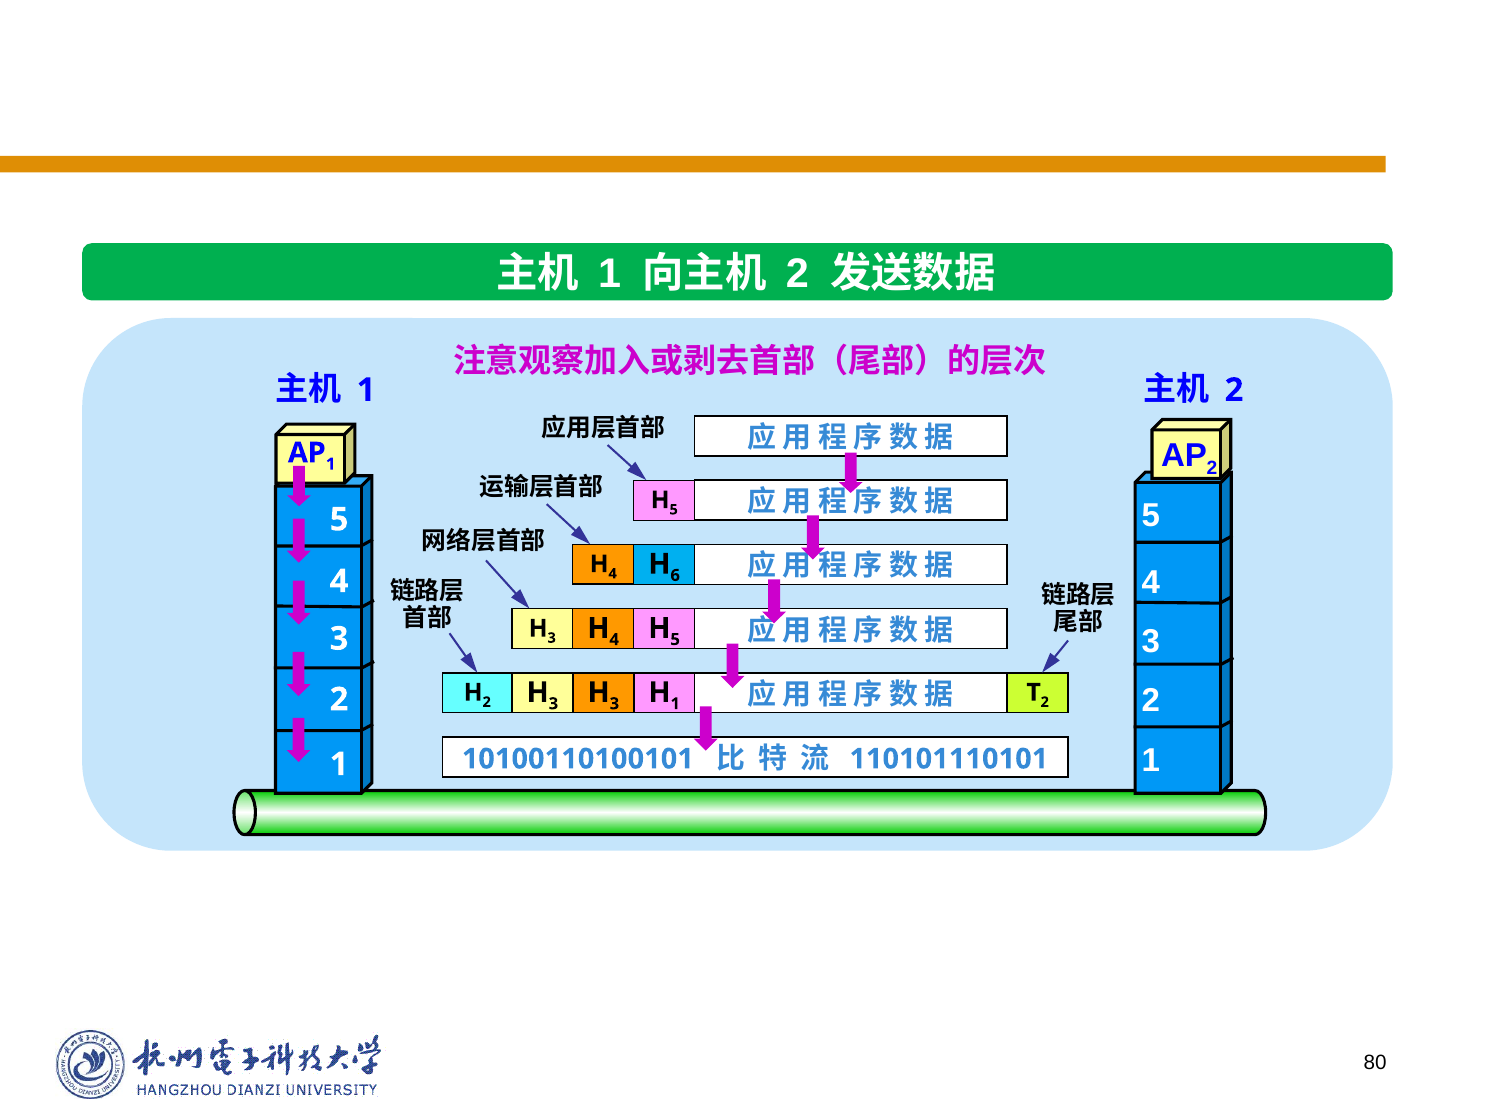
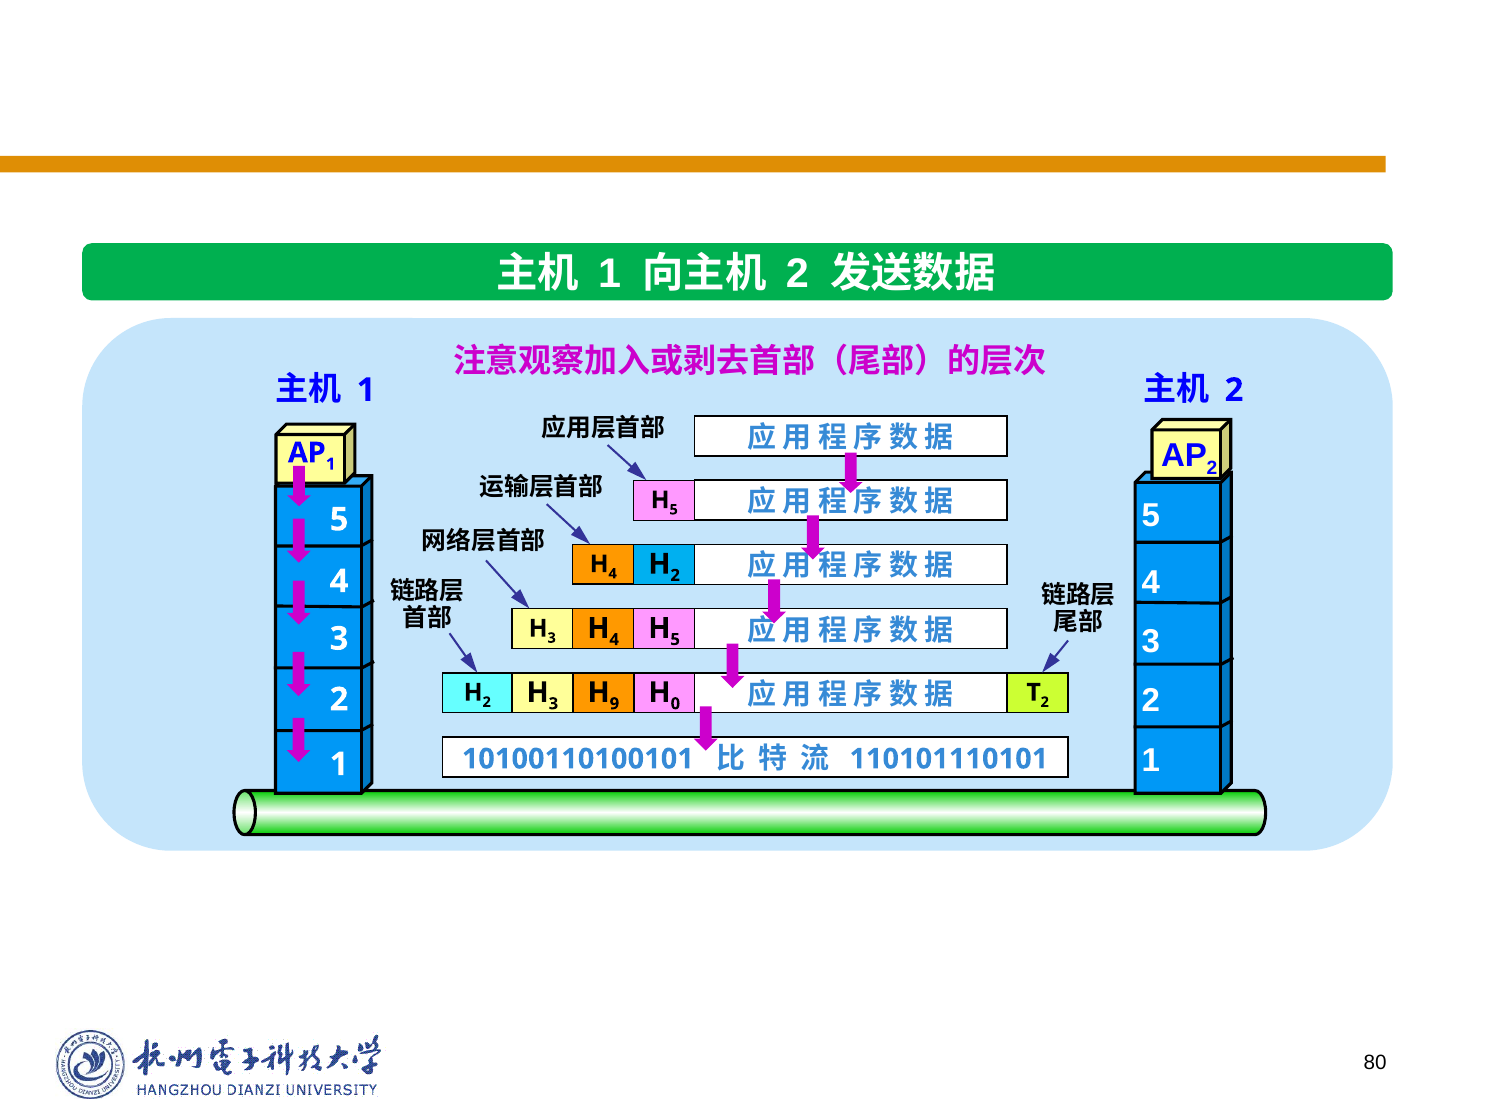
6 at (675, 575): 6 -> 2
3 at (614, 704): 3 -> 9
1 at (675, 704): 1 -> 0
